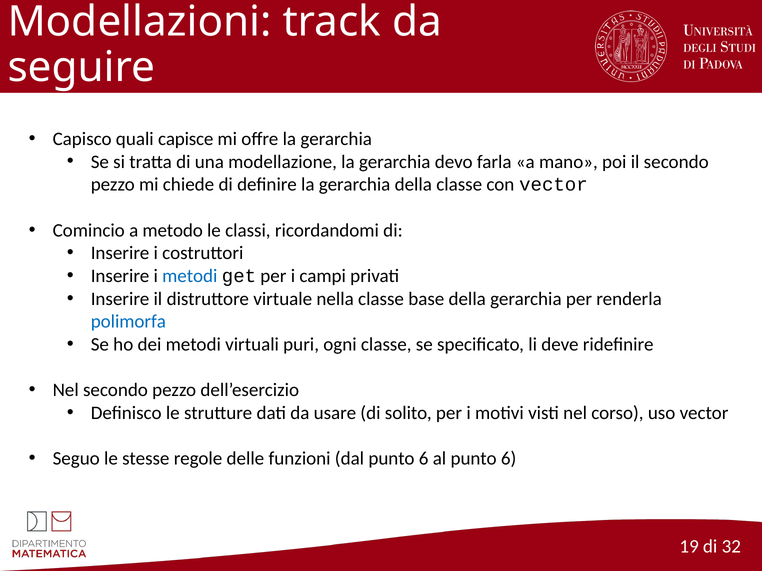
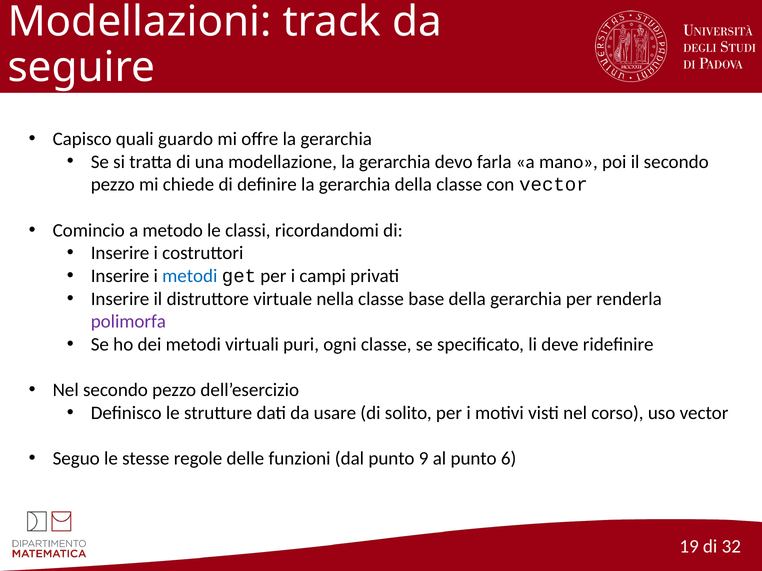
capisce: capisce -> guardo
polimorfa colour: blue -> purple
dal punto 6: 6 -> 9
